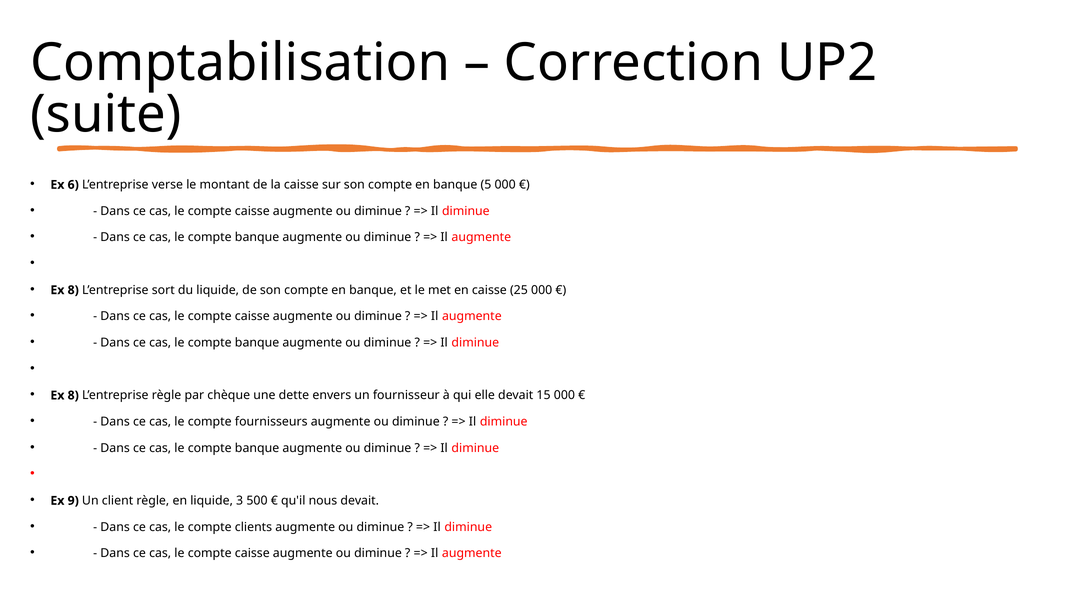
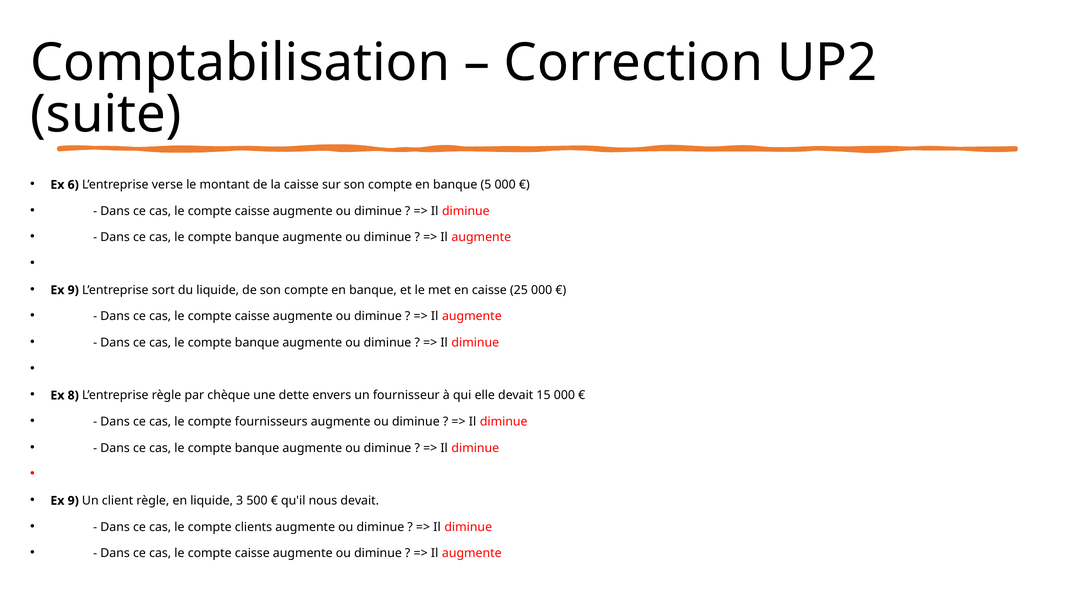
8 at (73, 290): 8 -> 9
